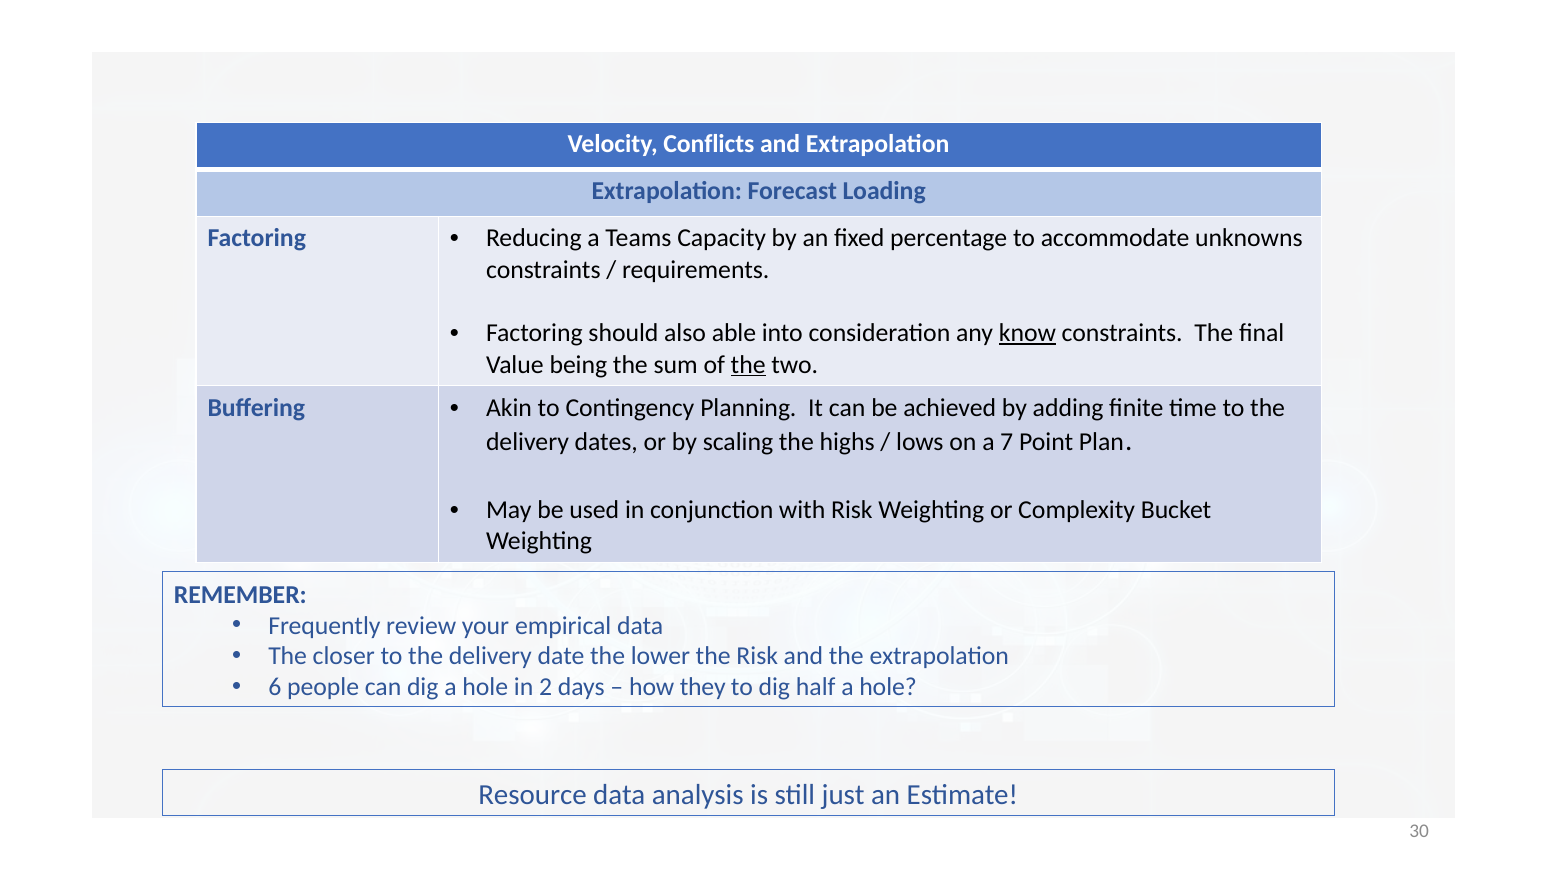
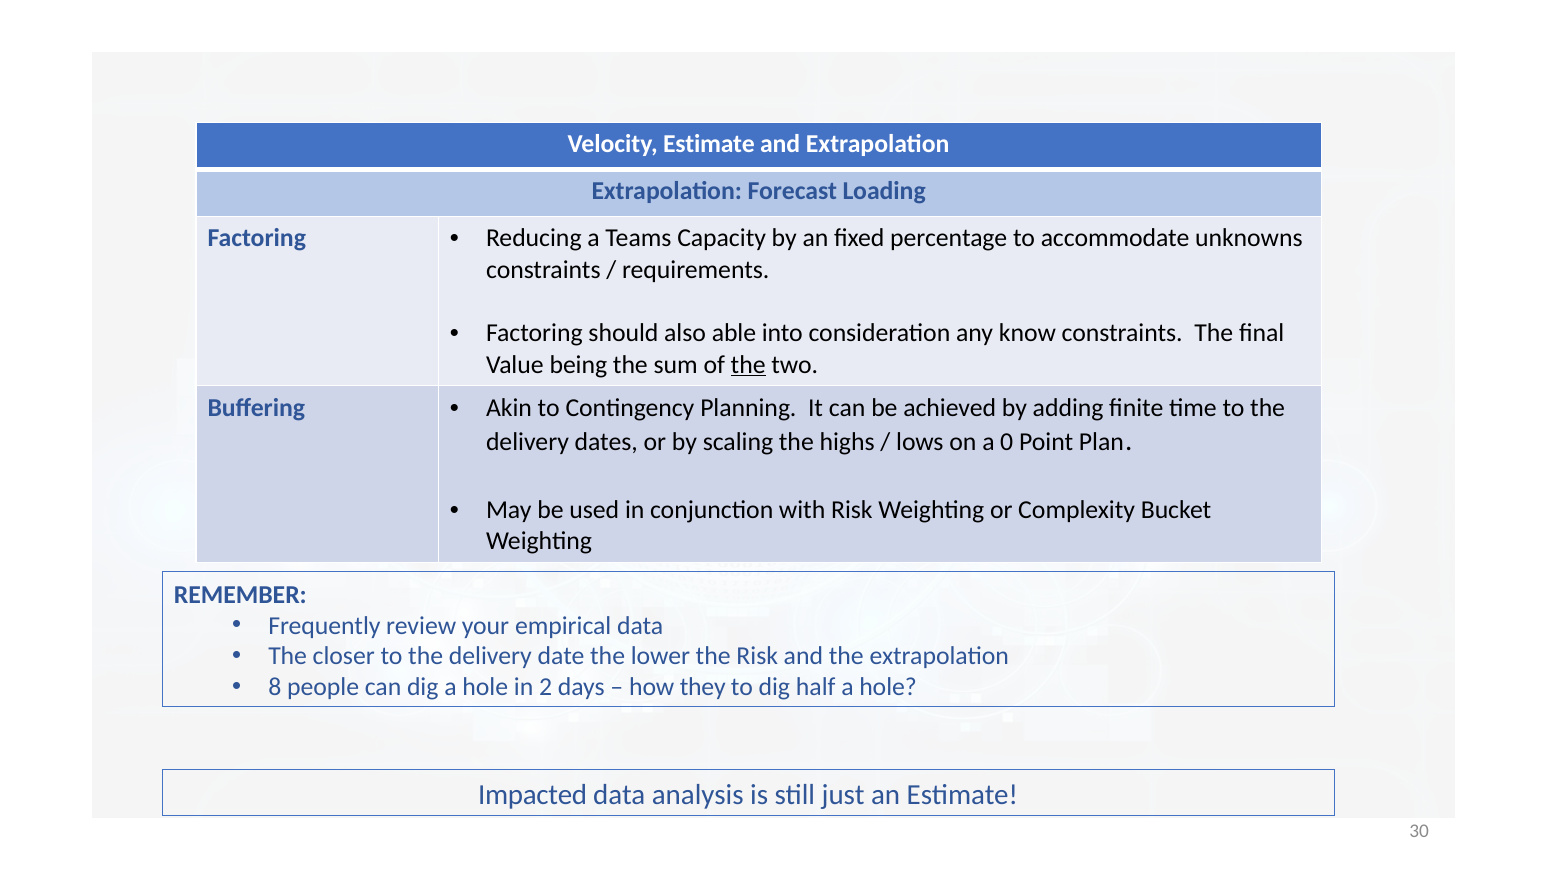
Velocity Conflicts: Conflicts -> Estimate
know underline: present -> none
7: 7 -> 0
6: 6 -> 8
Resource: Resource -> Impacted
